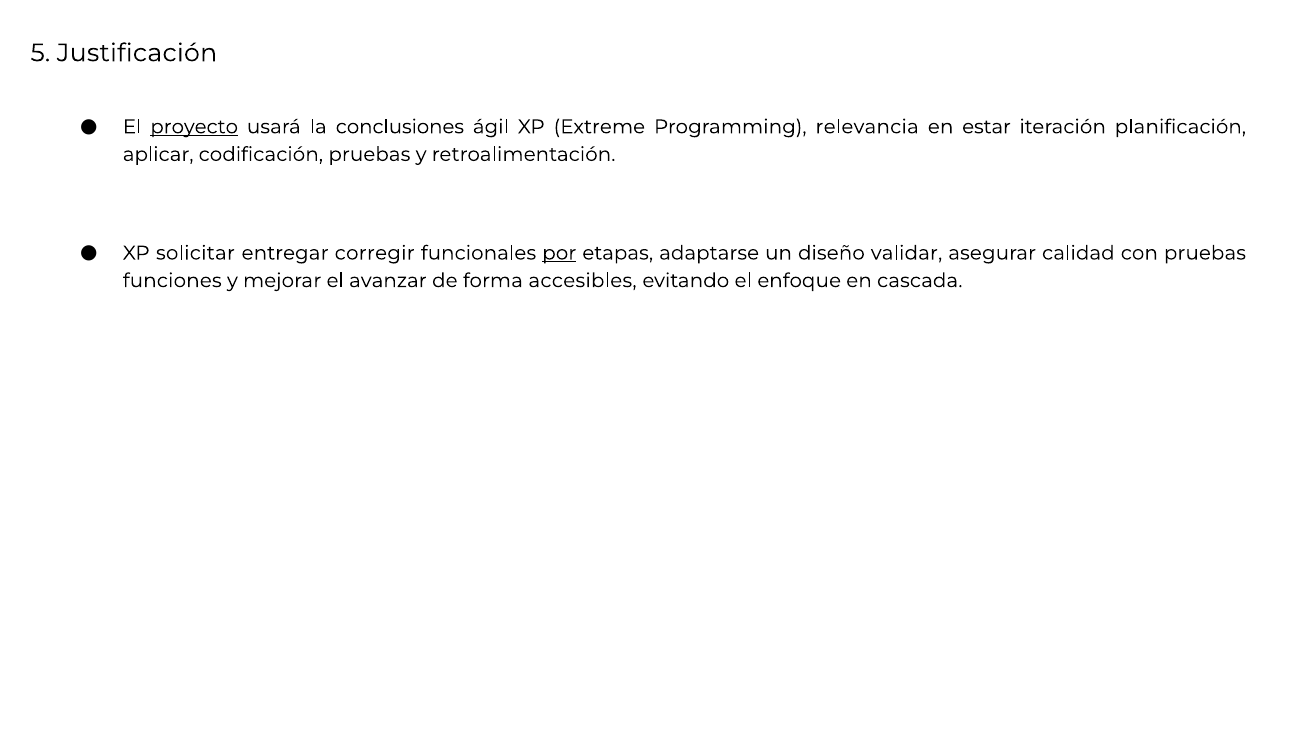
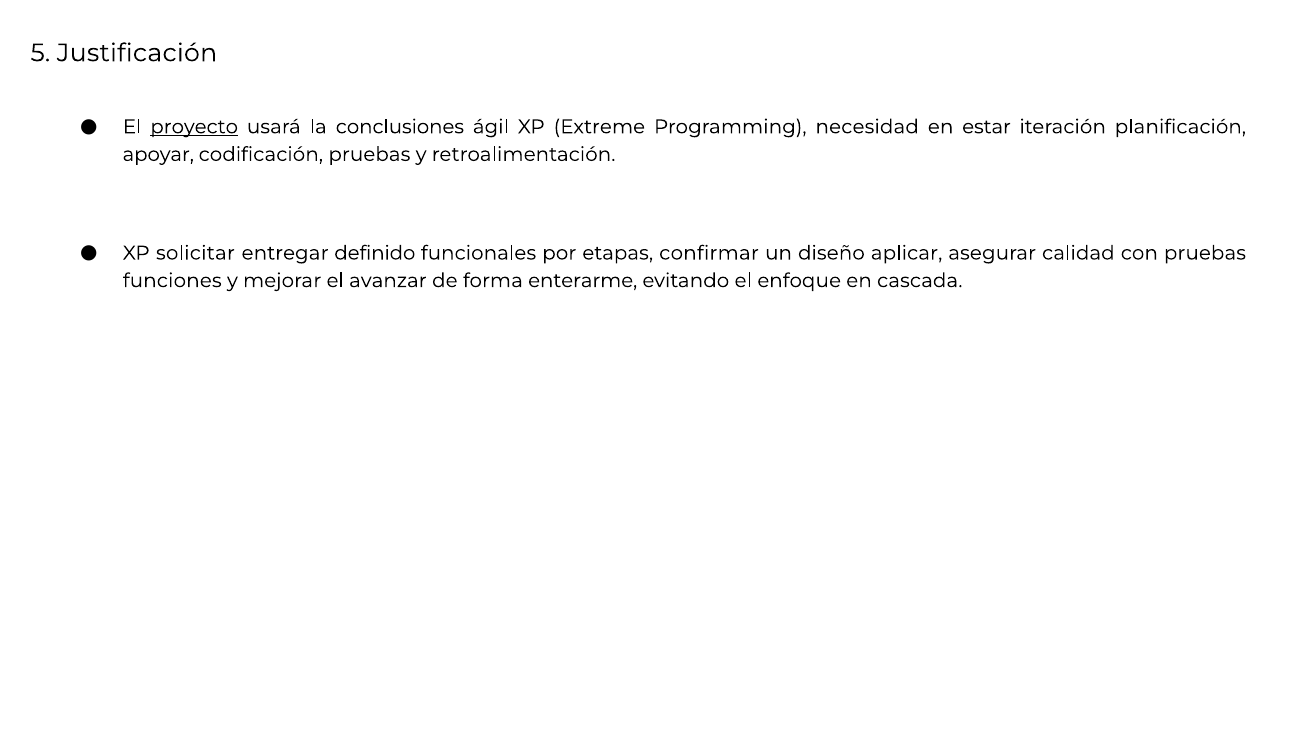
relevancia: relevancia -> necesidad
aplicar: aplicar -> apoyar
corregir: corregir -> definido
por underline: present -> none
adaptarse: adaptarse -> confirmar
validar: validar -> aplicar
accesibles: accesibles -> enterarme
